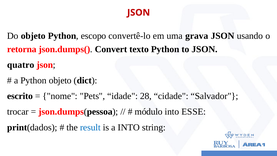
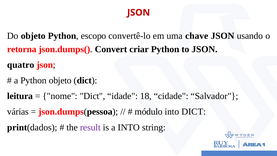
grava: grava -> chave
texto: texto -> criar
escrito: escrito -> leitura
nome Pets: Pets -> Dict
28: 28 -> 18
trocar: trocar -> várias
into ESSE: ESSE -> DICT
result colour: blue -> purple
